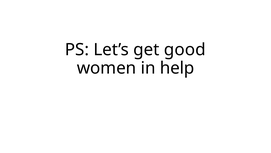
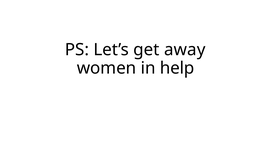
good: good -> away
